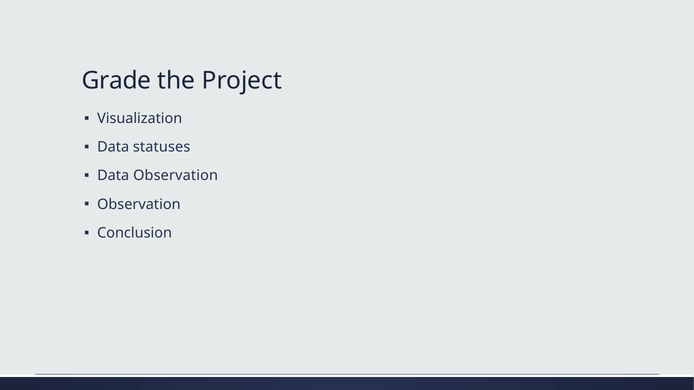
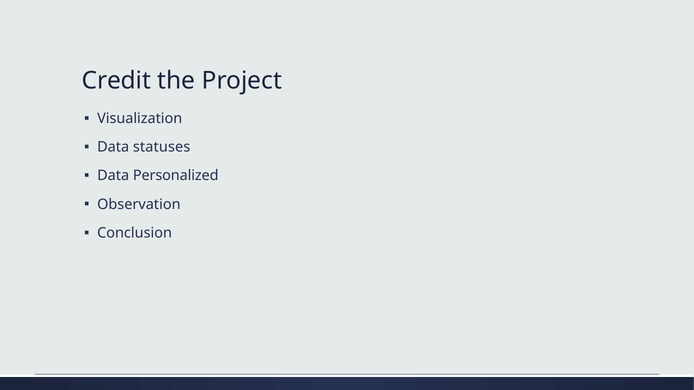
Grade: Grade -> Credit
Data Observation: Observation -> Personalized
